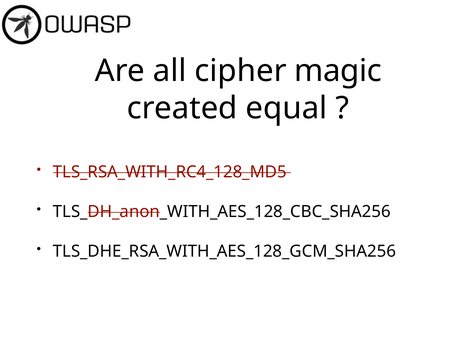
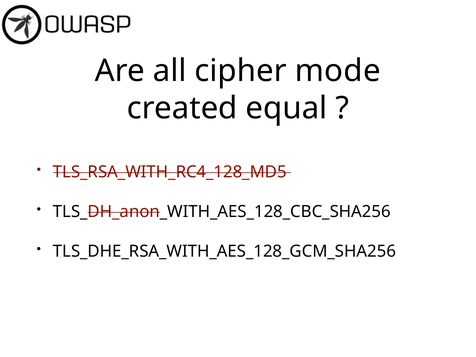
magic: magic -> mode
